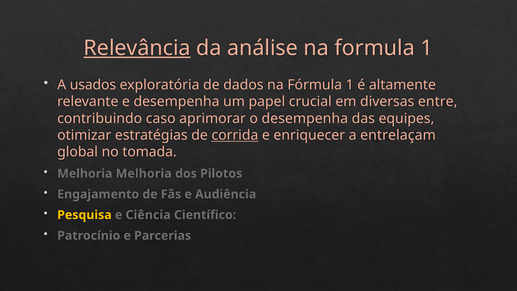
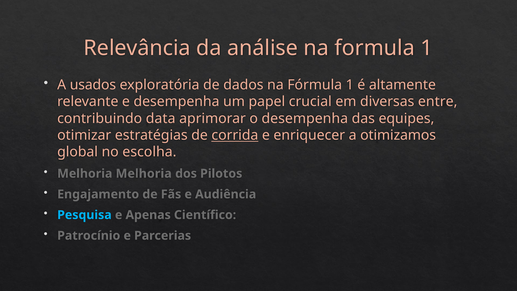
Relevância underline: present -> none
caso: caso -> data
entrelaçam: entrelaçam -> otimizamos
tomada: tomada -> escolha
Pesquisa colour: yellow -> light blue
Ciência: Ciência -> Apenas
